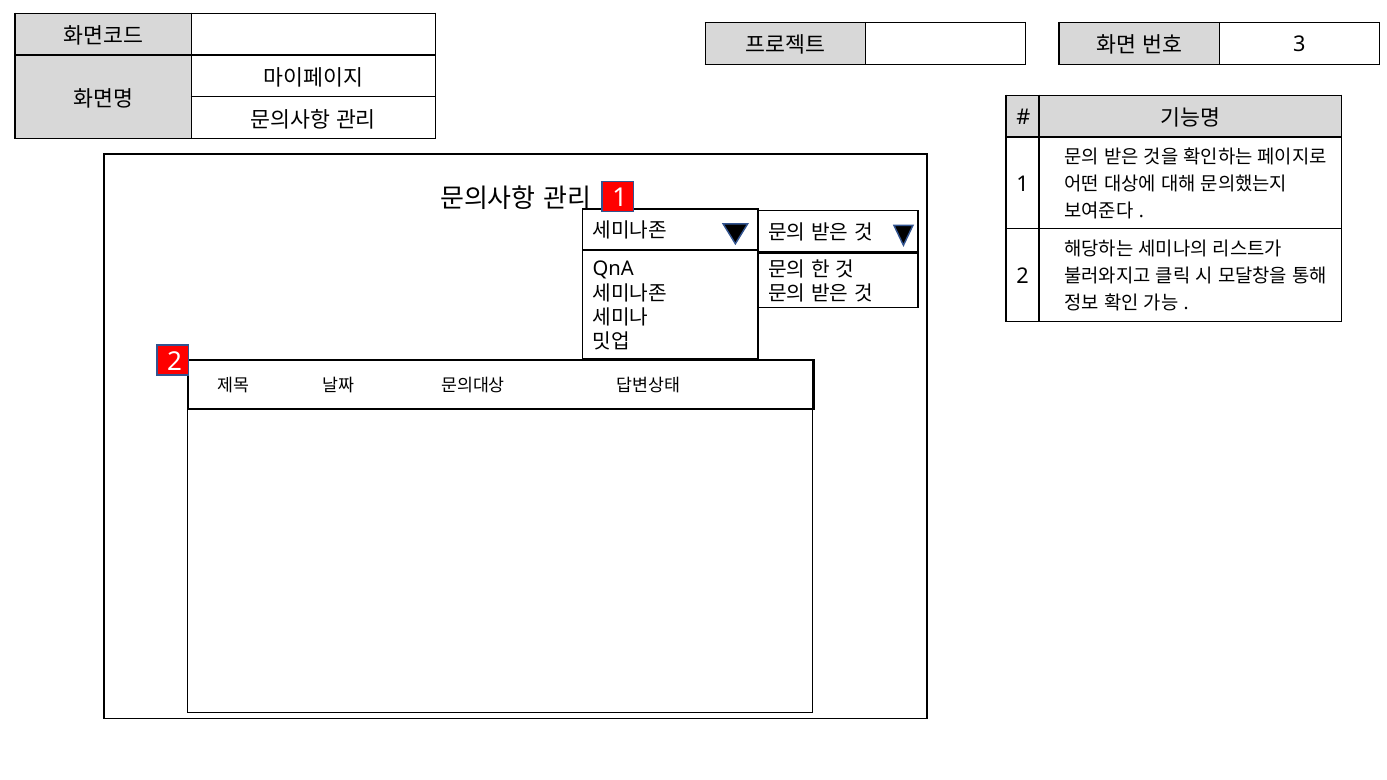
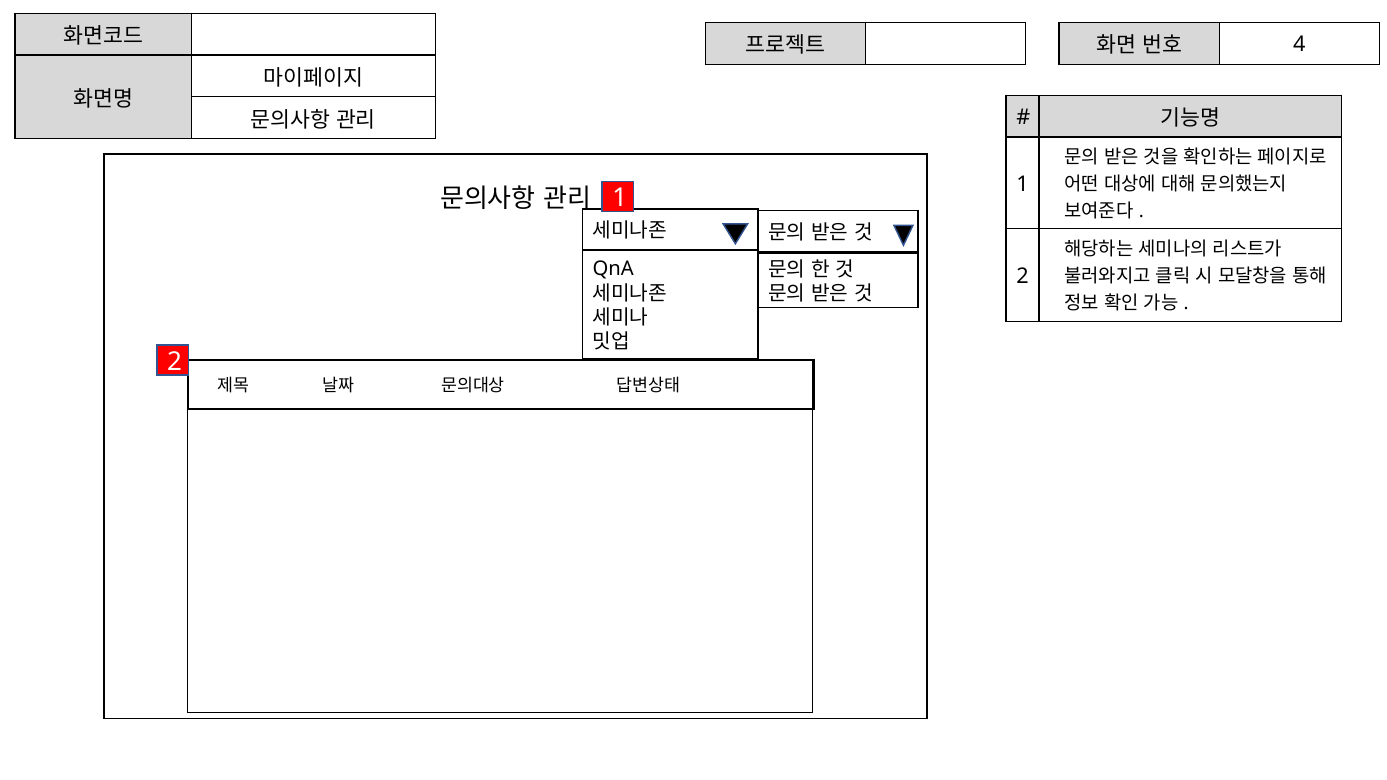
3: 3 -> 4
